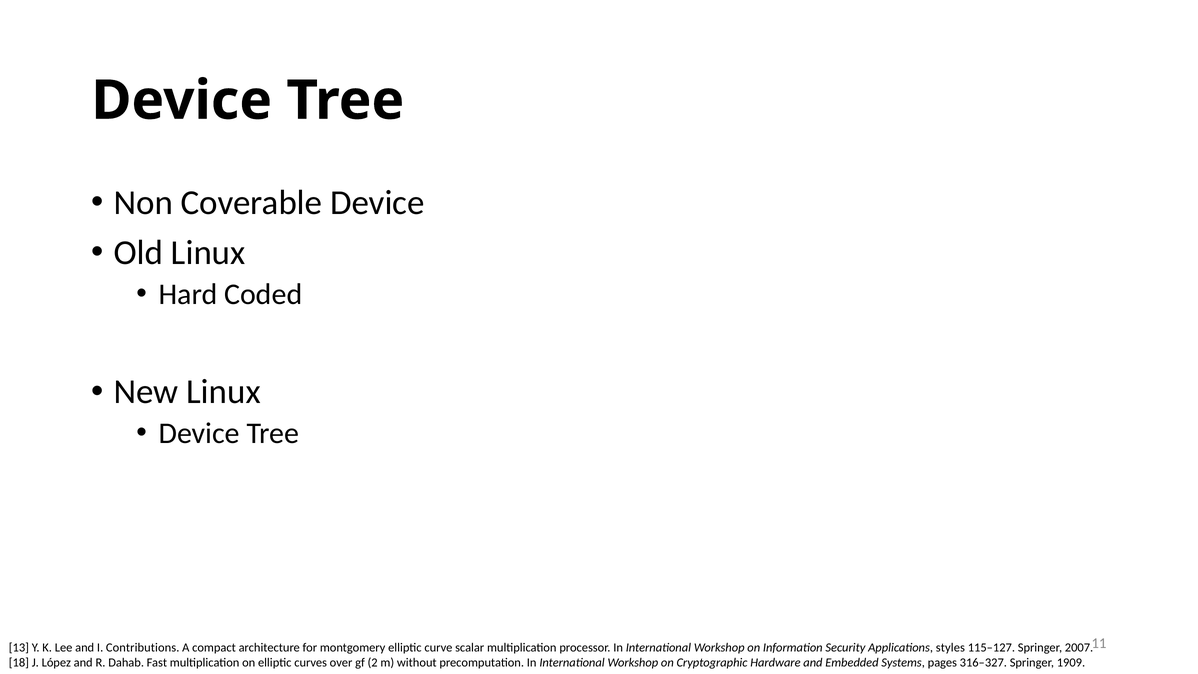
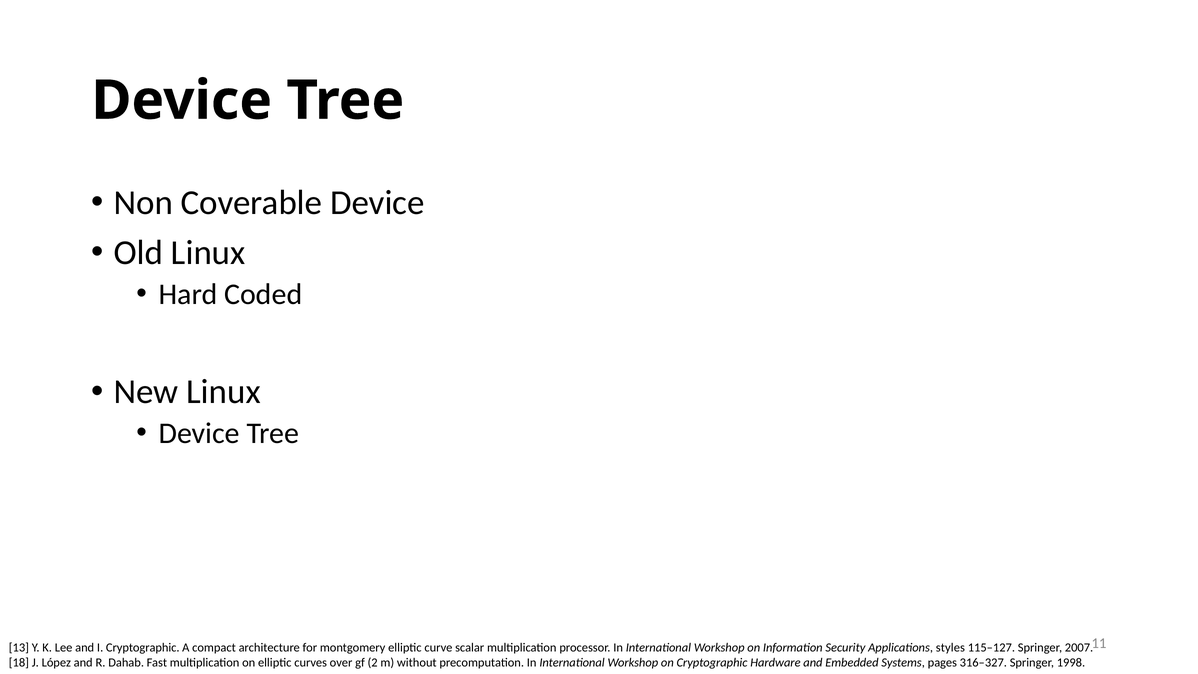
I Contributions: Contributions -> Cryptographic
1909: 1909 -> 1998
